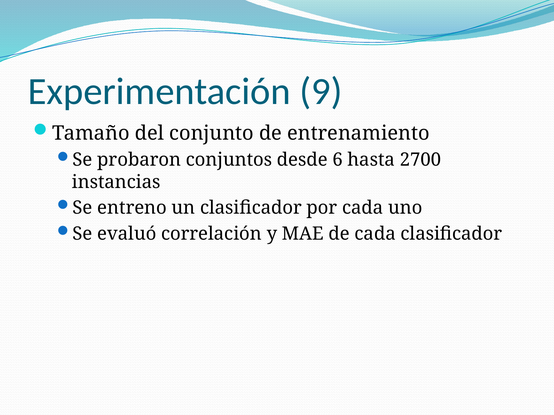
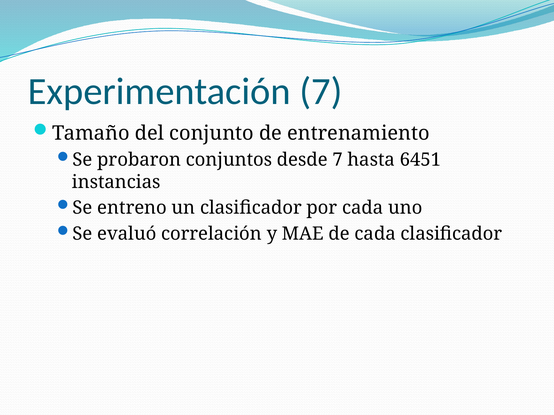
Experimentación 9: 9 -> 7
desde 6: 6 -> 7
2700: 2700 -> 6451
